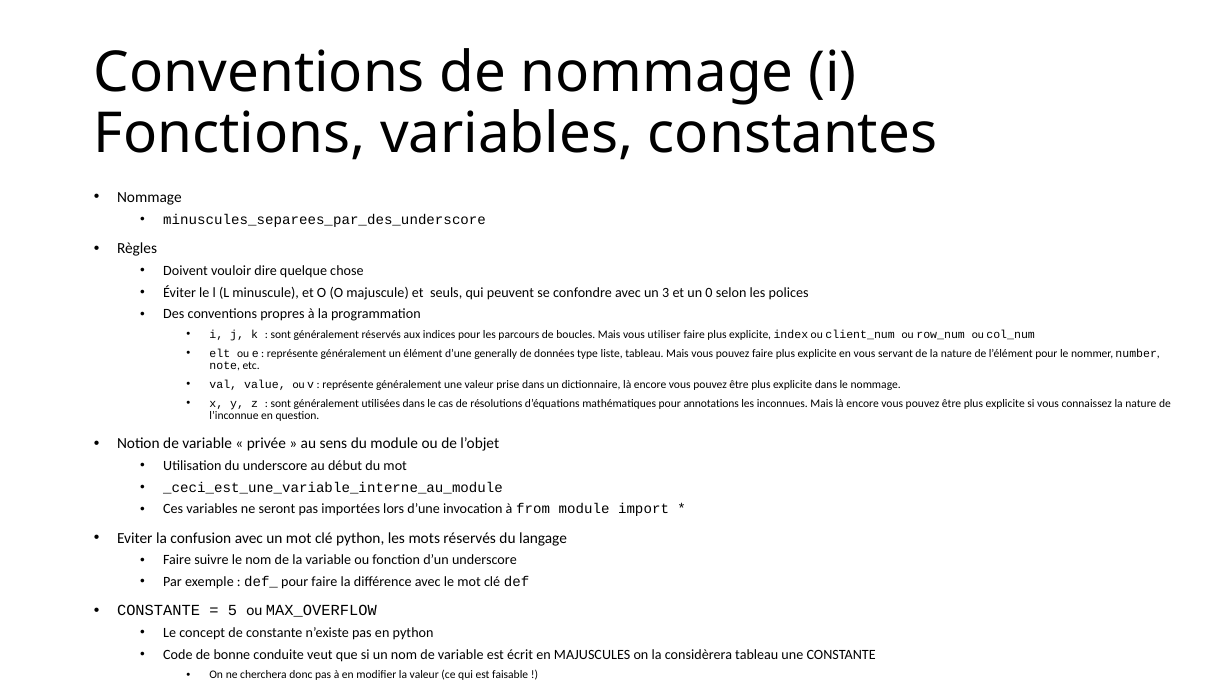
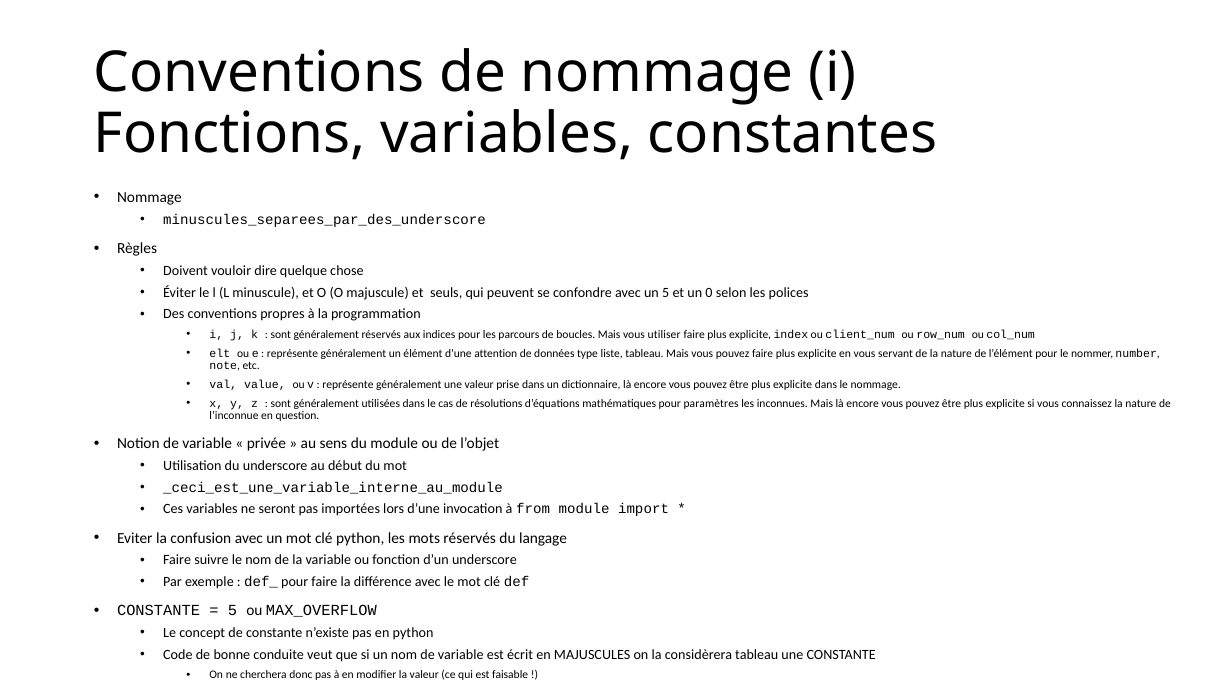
un 3: 3 -> 5
generally: generally -> attention
annotations: annotations -> paramètres
